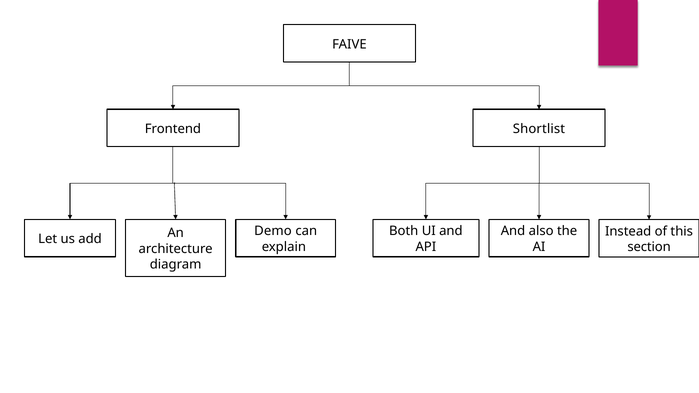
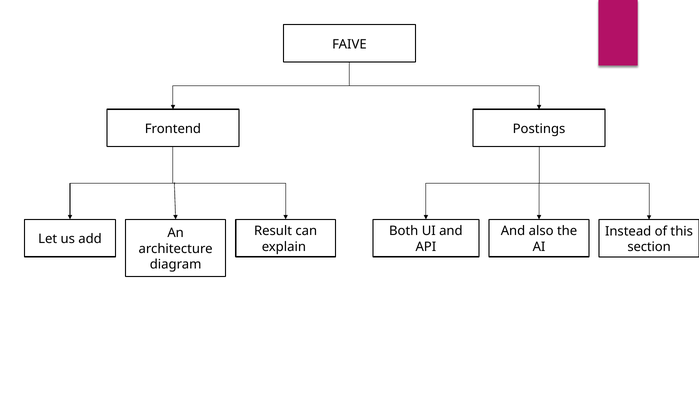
Shortlist: Shortlist -> Postings
Demo: Demo -> Result
